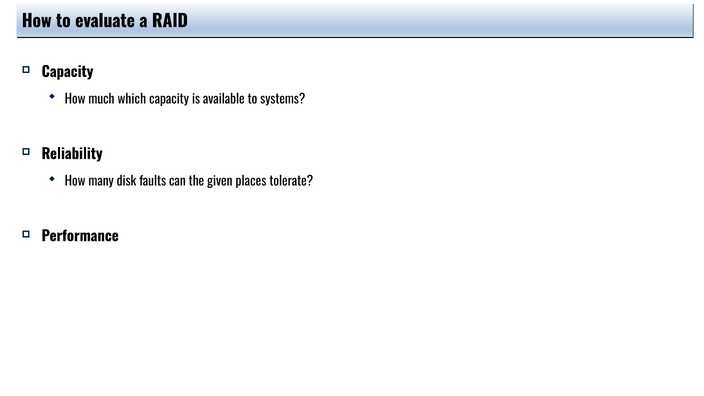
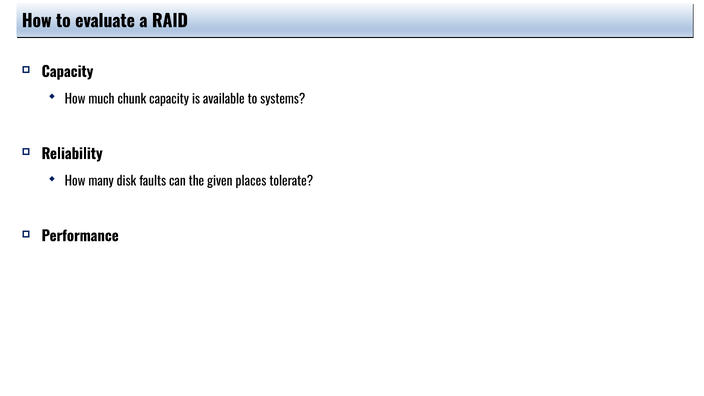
which: which -> chunk
